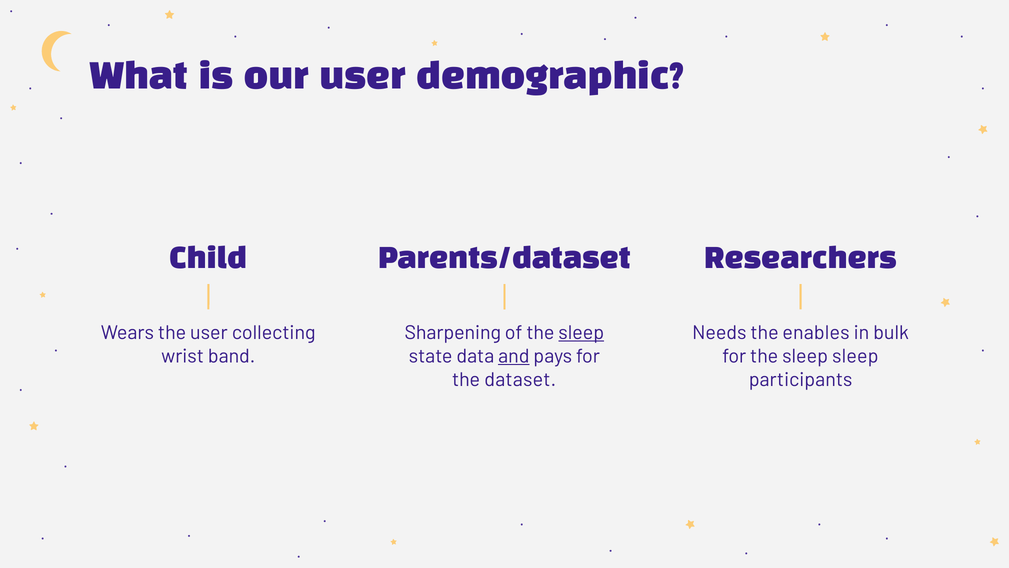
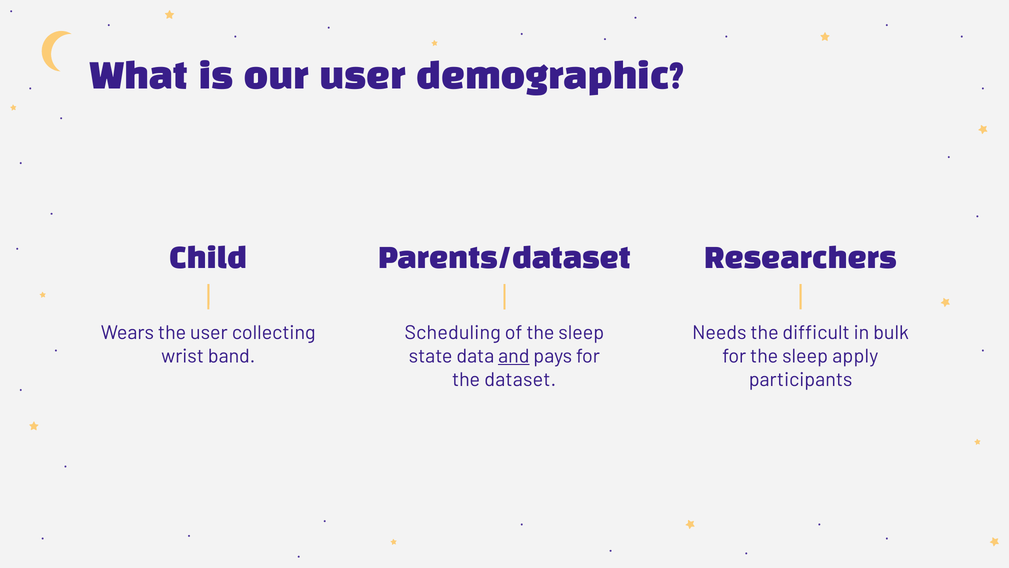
Sharpening: Sharpening -> Scheduling
sleep at (581, 332) underline: present -> none
enables: enables -> difficult
sleep sleep: sleep -> apply
